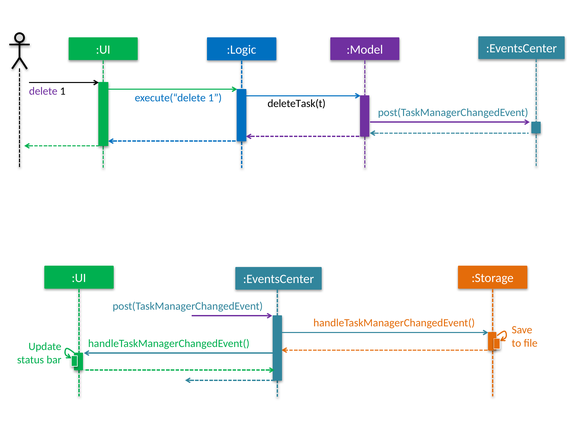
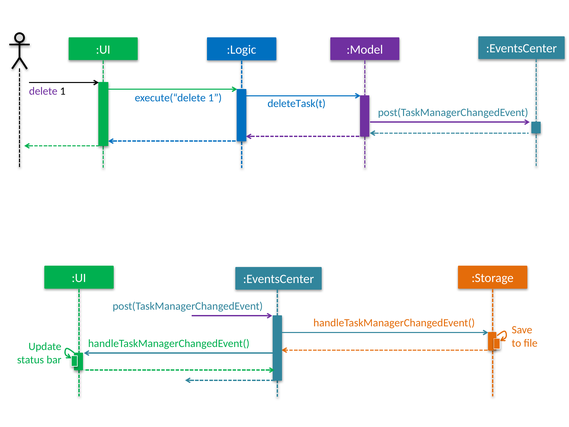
deleteTask(t colour: black -> blue
